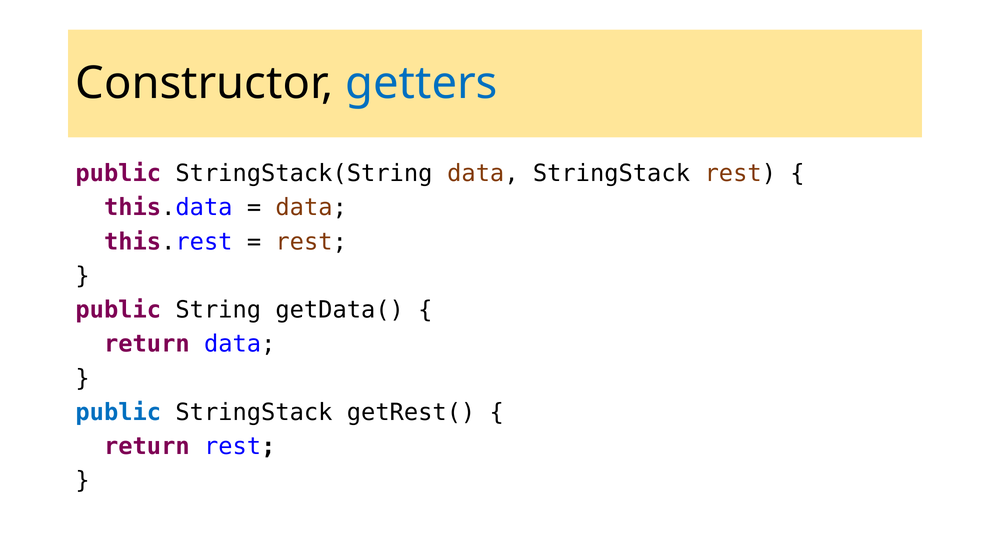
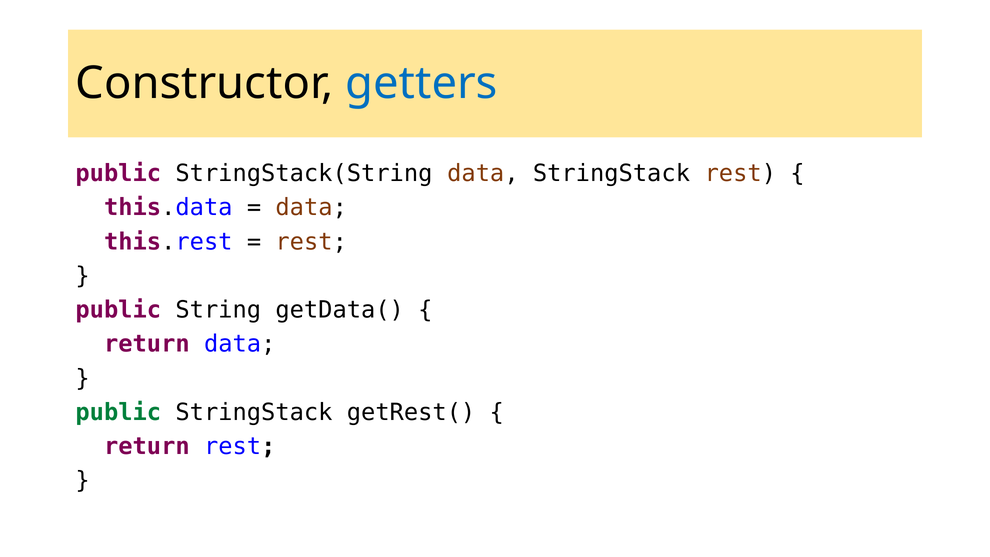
public at (118, 412) colour: blue -> green
